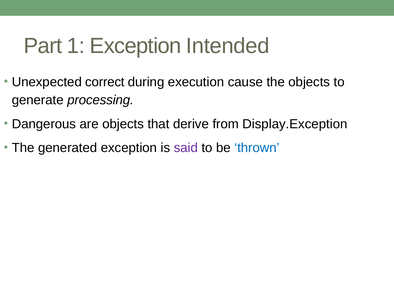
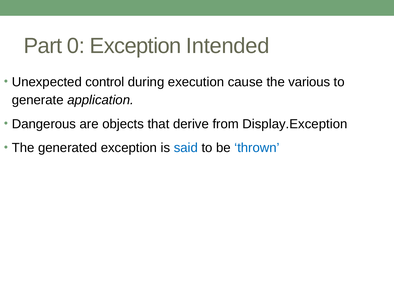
1: 1 -> 0
correct: correct -> control
the objects: objects -> various
processing: processing -> application
said colour: purple -> blue
